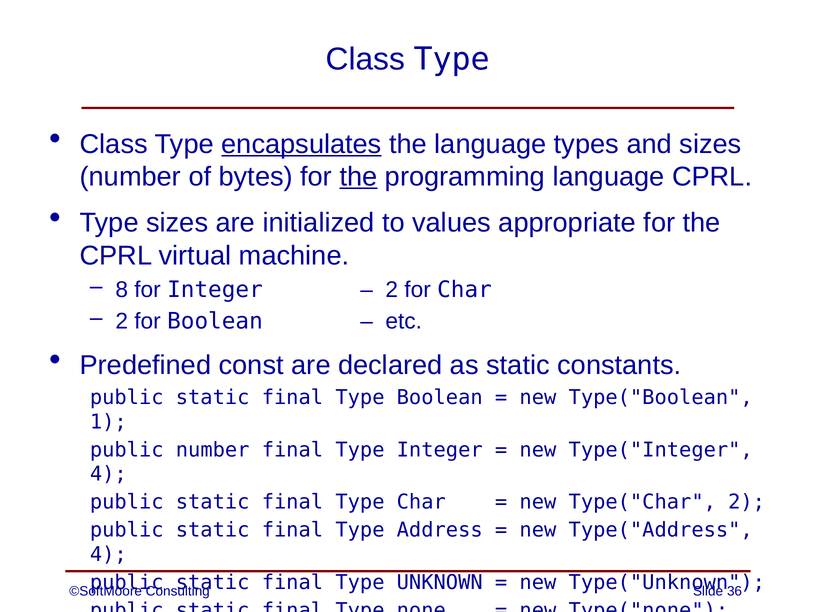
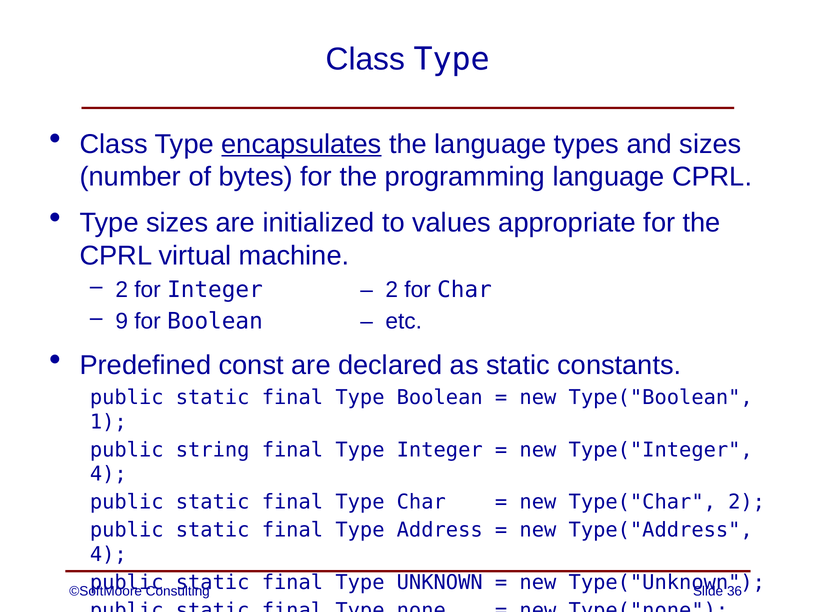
the at (358, 177) underline: present -> none
8 at (122, 290): 8 -> 2
2 at (122, 321): 2 -> 9
public number: number -> string
